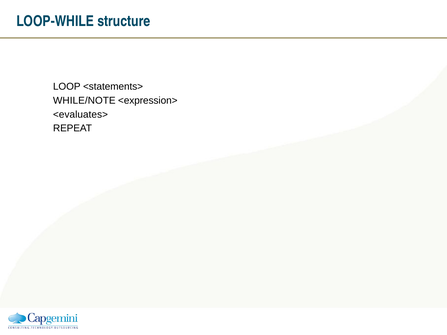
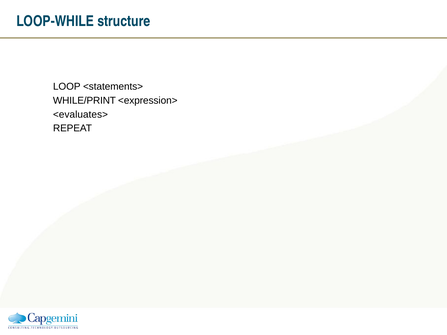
WHILE/NOTE: WHILE/NOTE -> WHILE/PRINT
